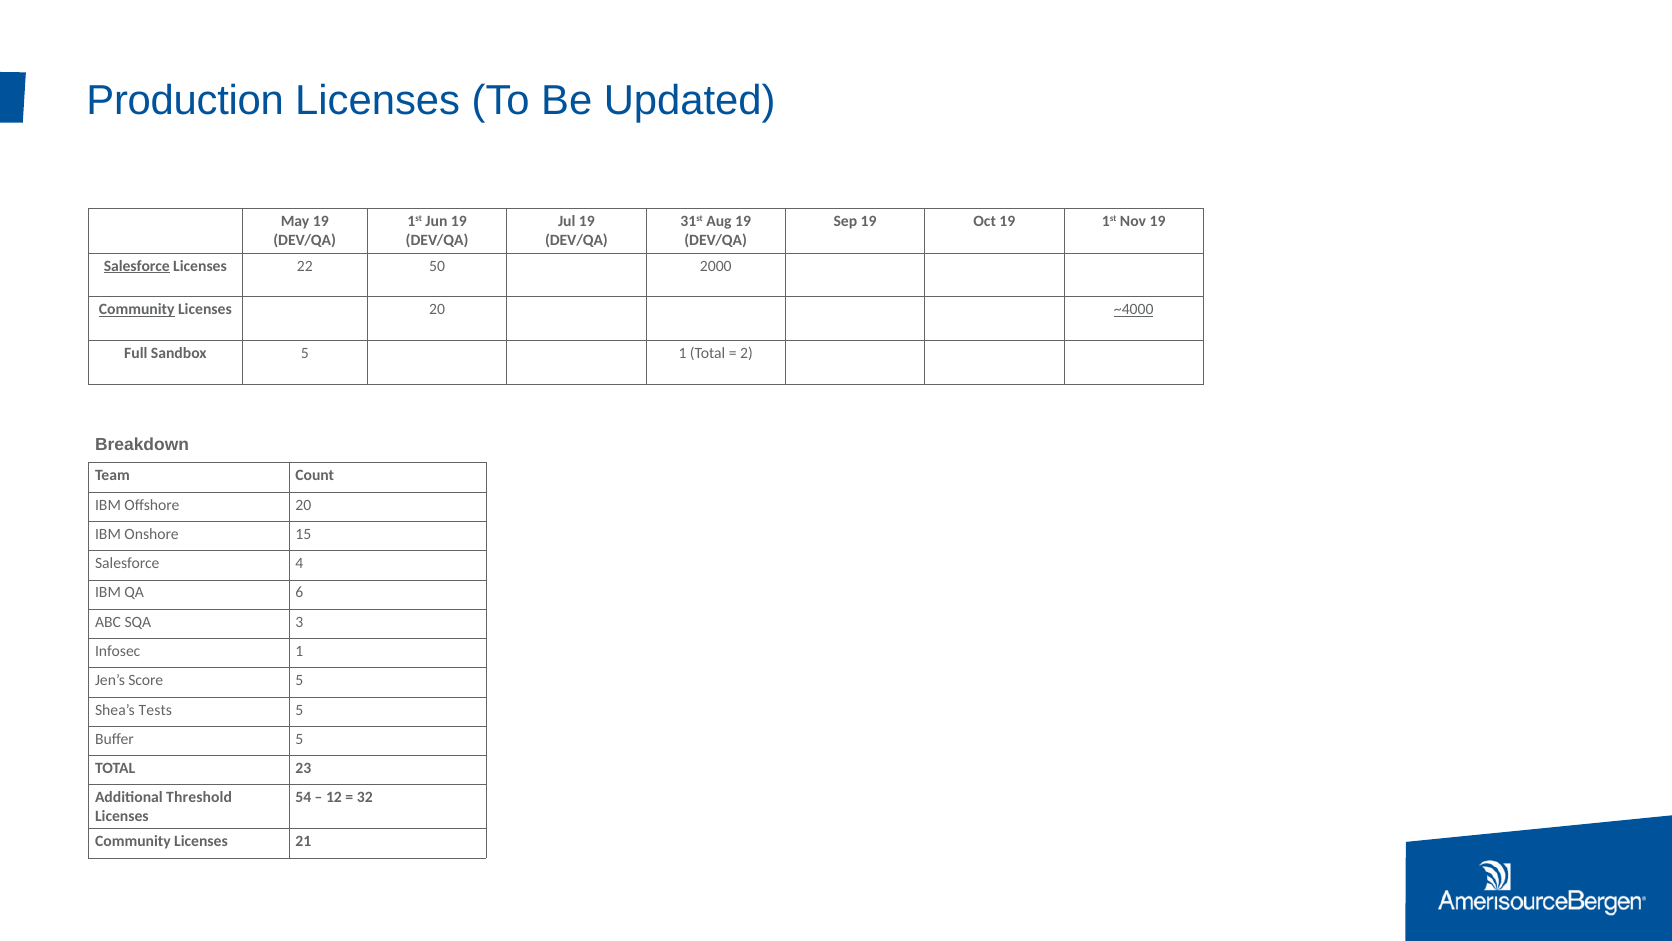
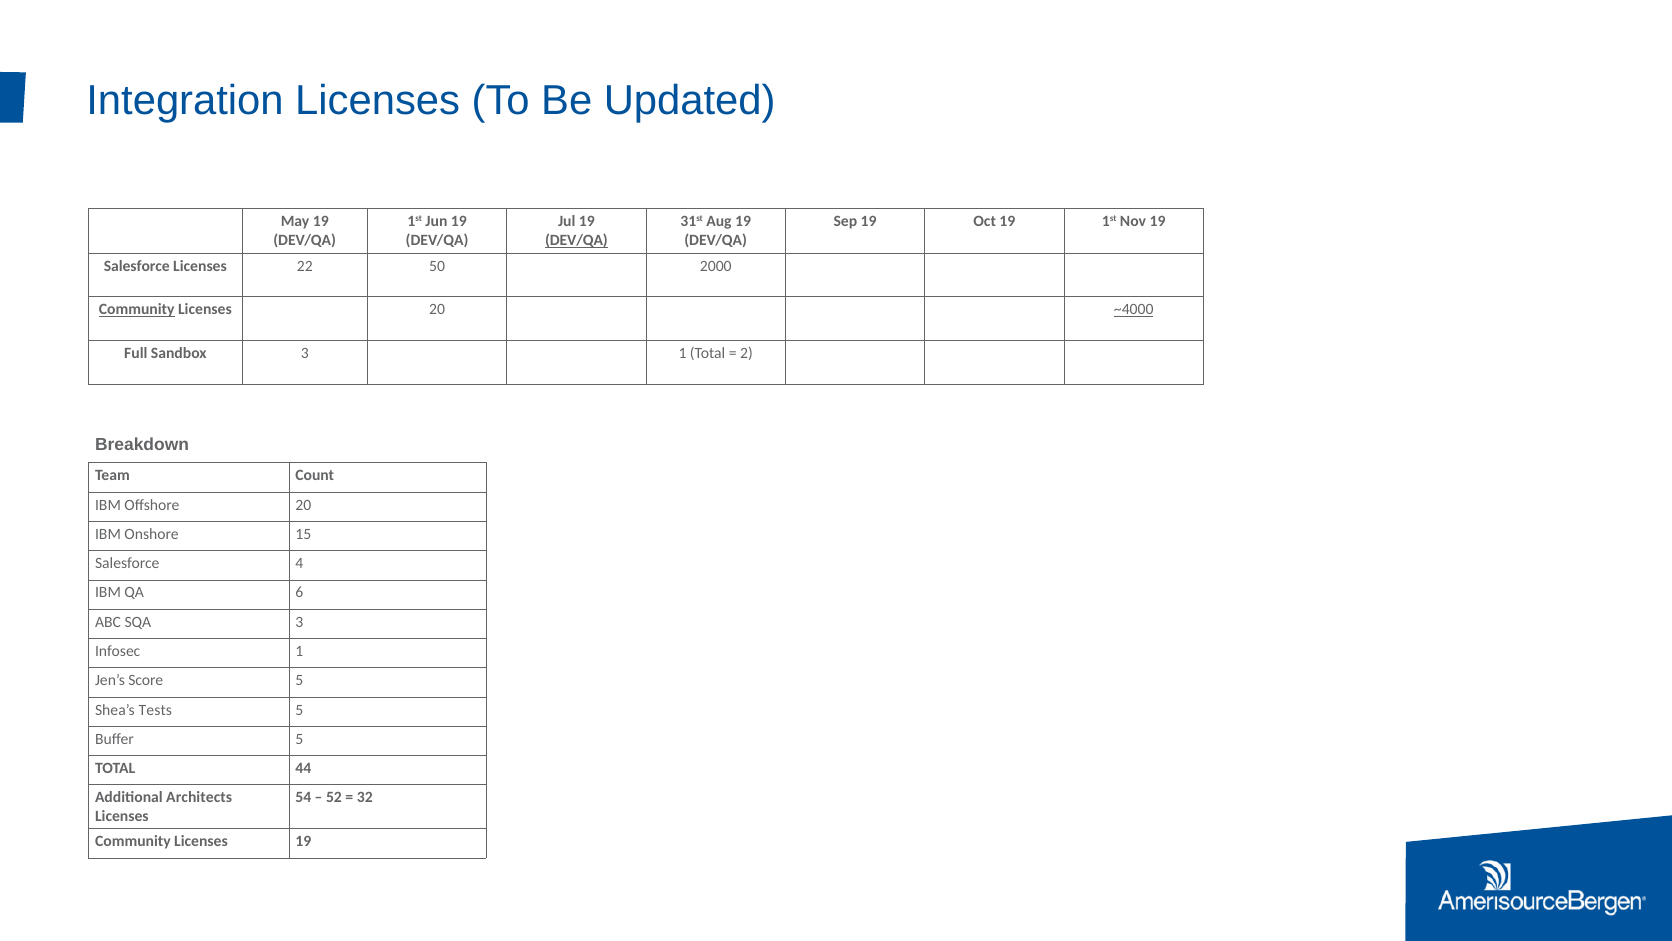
Production: Production -> Integration
DEV/QA at (576, 240) underline: none -> present
Salesforce at (137, 266) underline: present -> none
Sandbox 5: 5 -> 3
23: 23 -> 44
Threshold: Threshold -> Architects
12: 12 -> 52
Licenses 21: 21 -> 19
